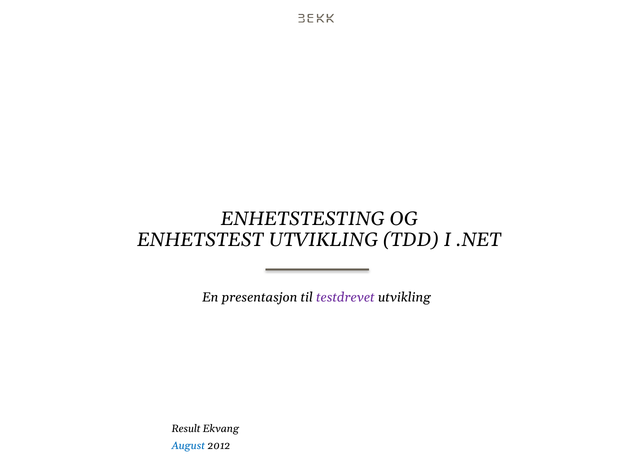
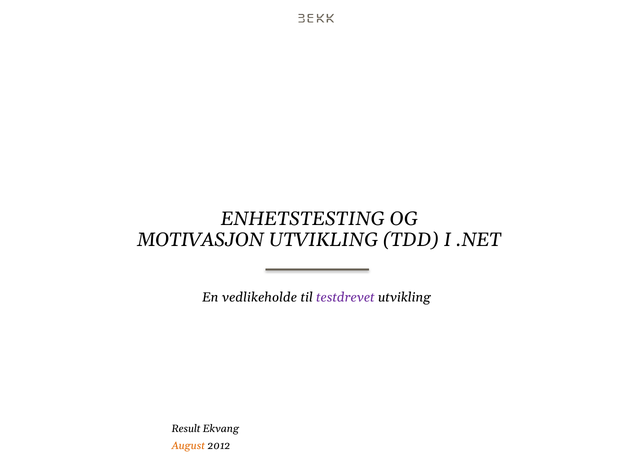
ENHETSTEST: ENHETSTEST -> MOTIVASJON
presentasjon: presentasjon -> vedlikeholde
August colour: blue -> orange
